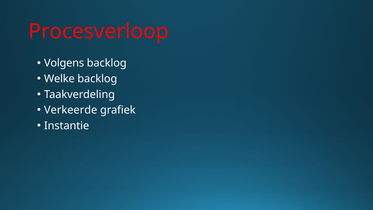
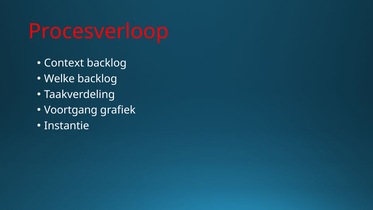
Volgens: Volgens -> Context
Verkeerde: Verkeerde -> Voortgang
